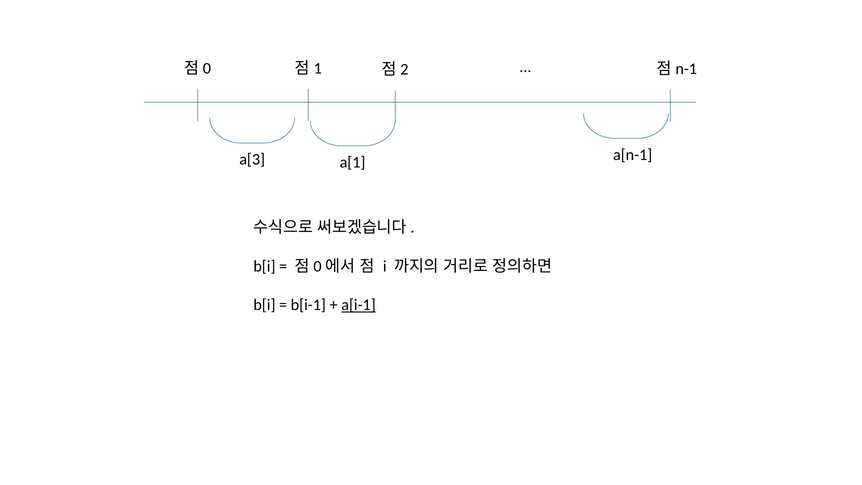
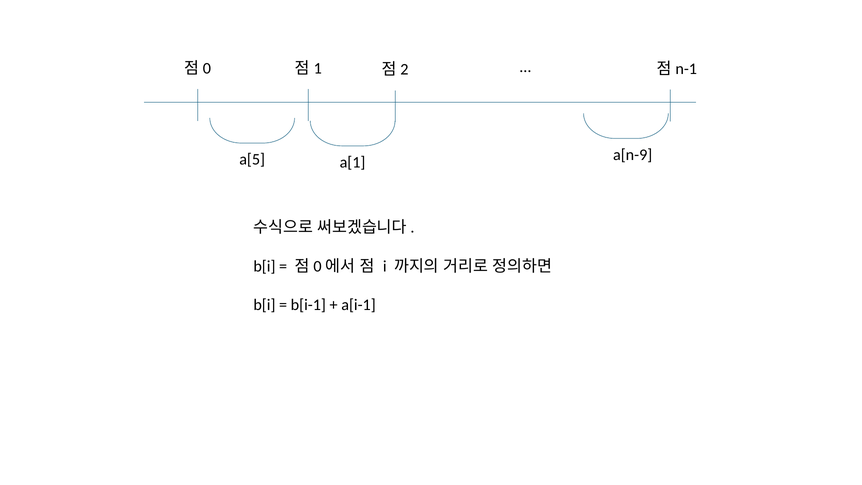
a[3: a[3 -> a[5
a[n-1: a[n-1 -> a[n-9
a[i-1 underline: present -> none
